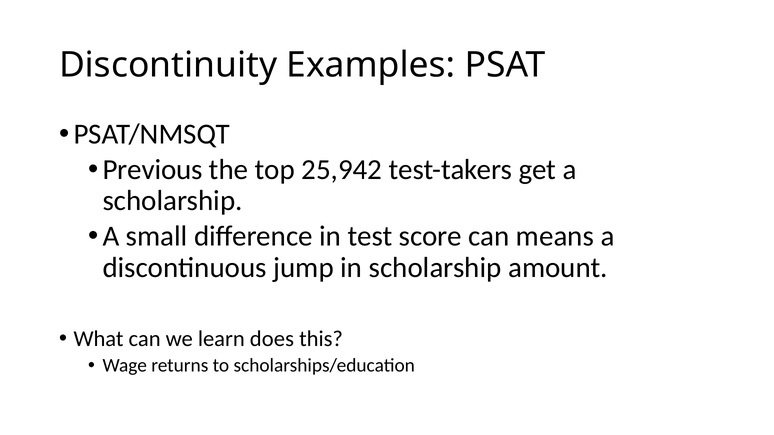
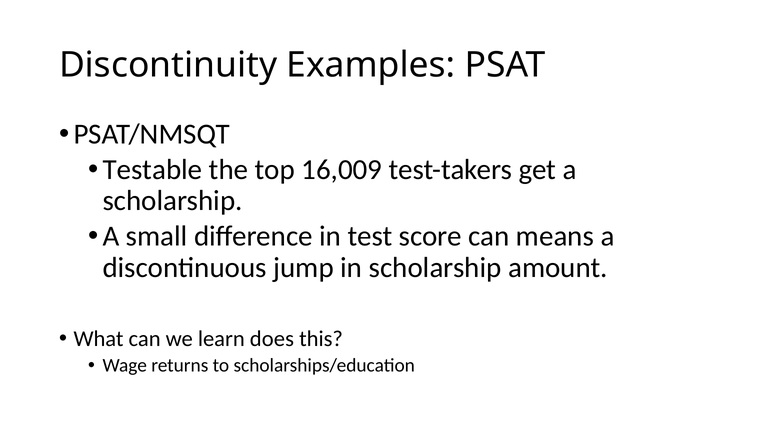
Previous: Previous -> Testable
25,942: 25,942 -> 16,009
